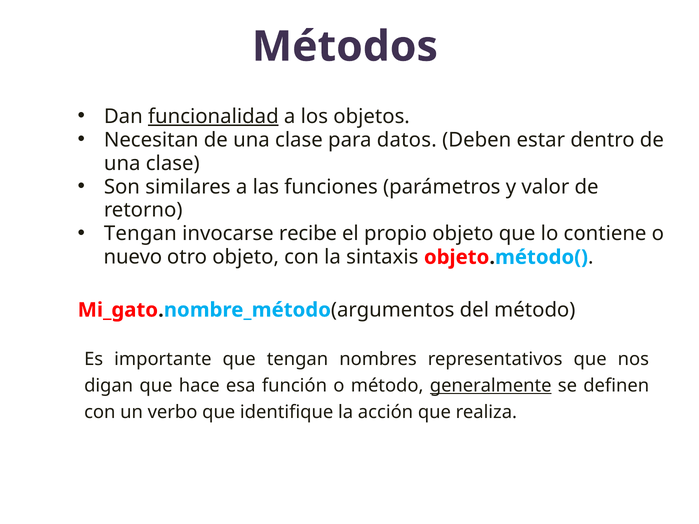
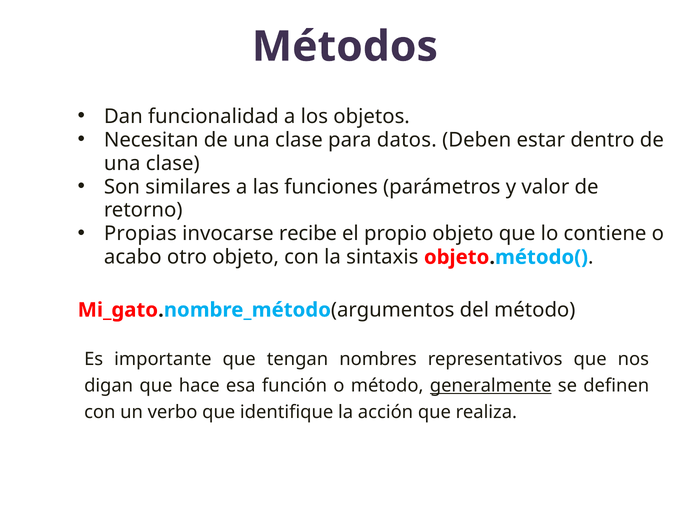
funcionalidad underline: present -> none
Tengan at (140, 234): Tengan -> Propias
nuevo: nuevo -> acabo
